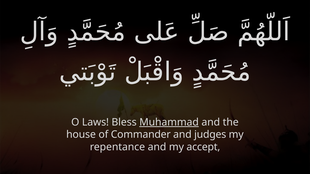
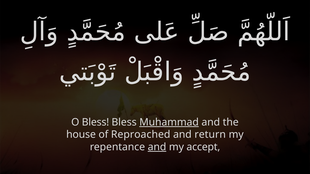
O Laws: Laws -> Bless
Commander: Commander -> Reproached
judges: judges -> return
and at (157, 147) underline: none -> present
